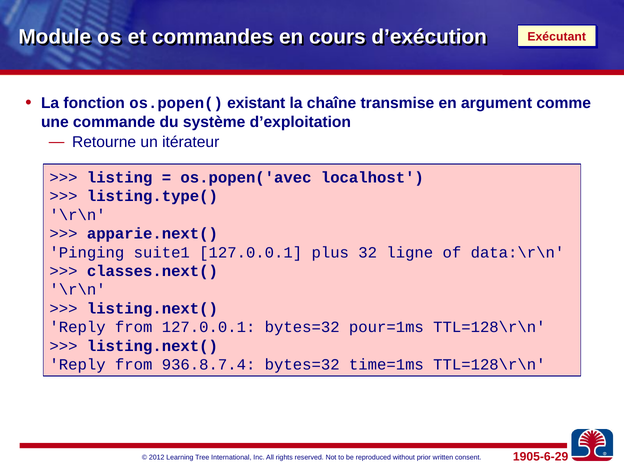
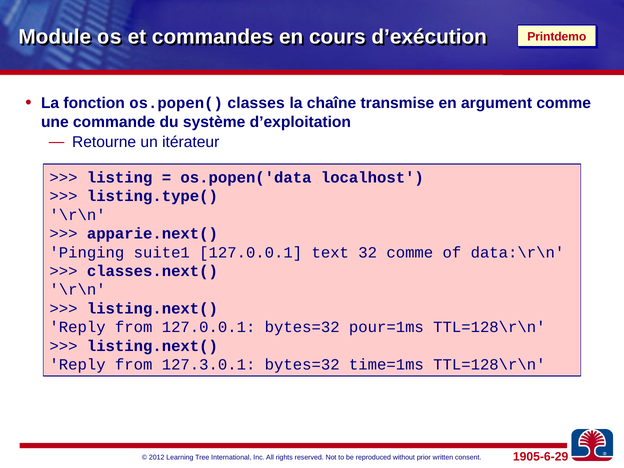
Exécutant: Exécutant -> Printdemo
existant: existant -> classes
os.popen('avec: os.popen('avec -> os.popen('data
plus: plus -> text
32 ligne: ligne -> comme
936.8.7.4: 936.8.7.4 -> 127.3.0.1
